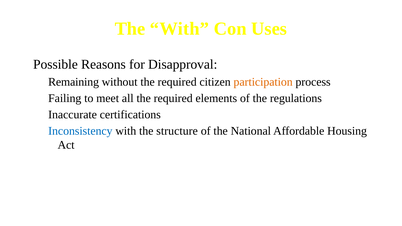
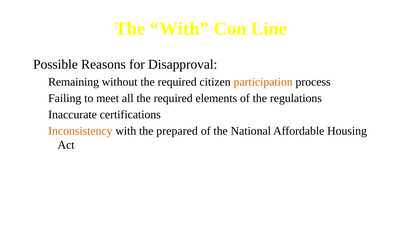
Uses: Uses -> Line
Inconsistency colour: blue -> orange
structure: structure -> prepared
